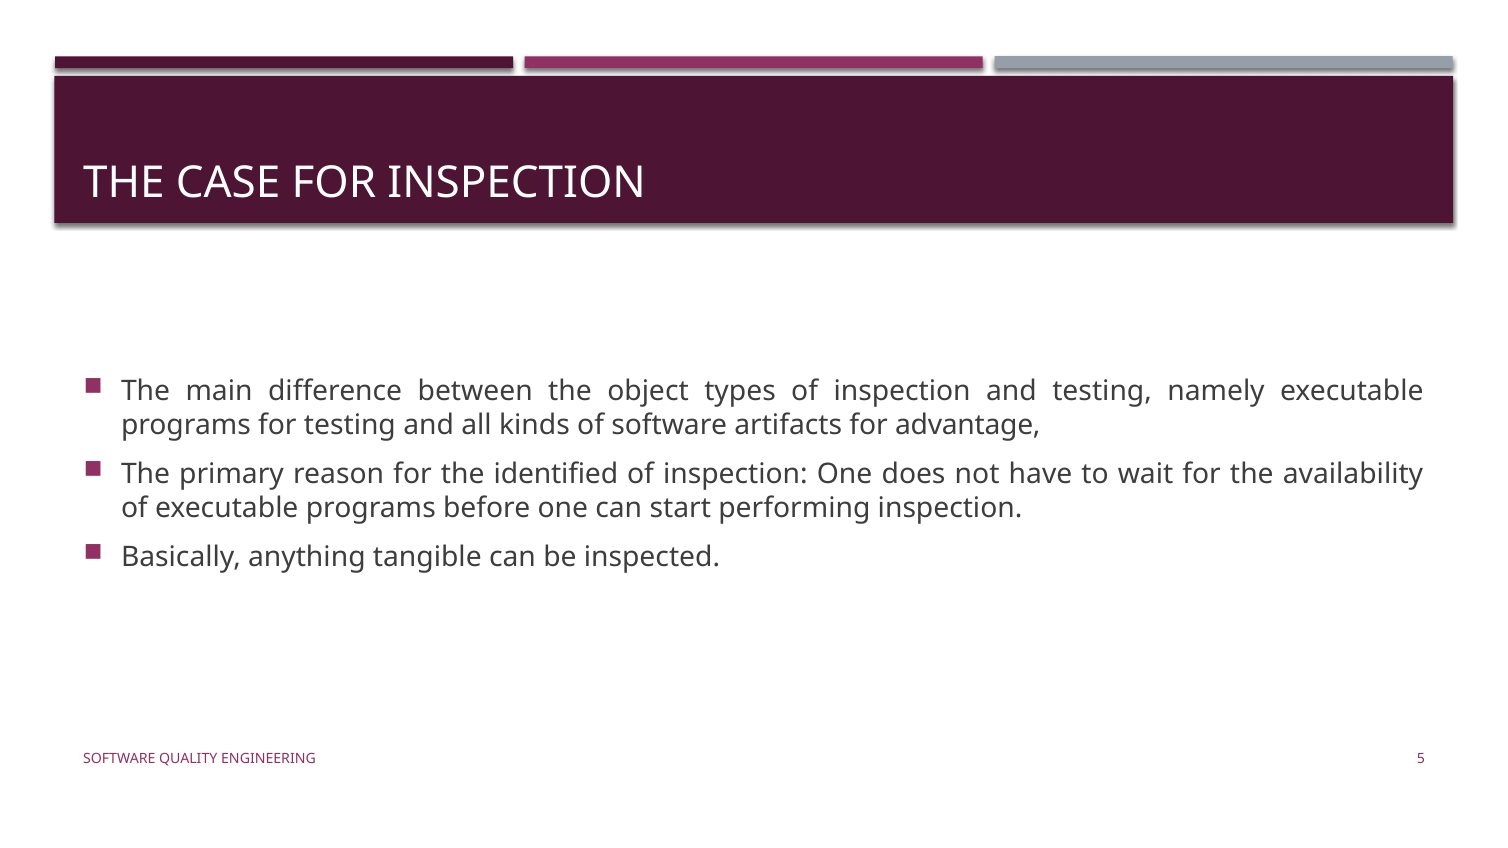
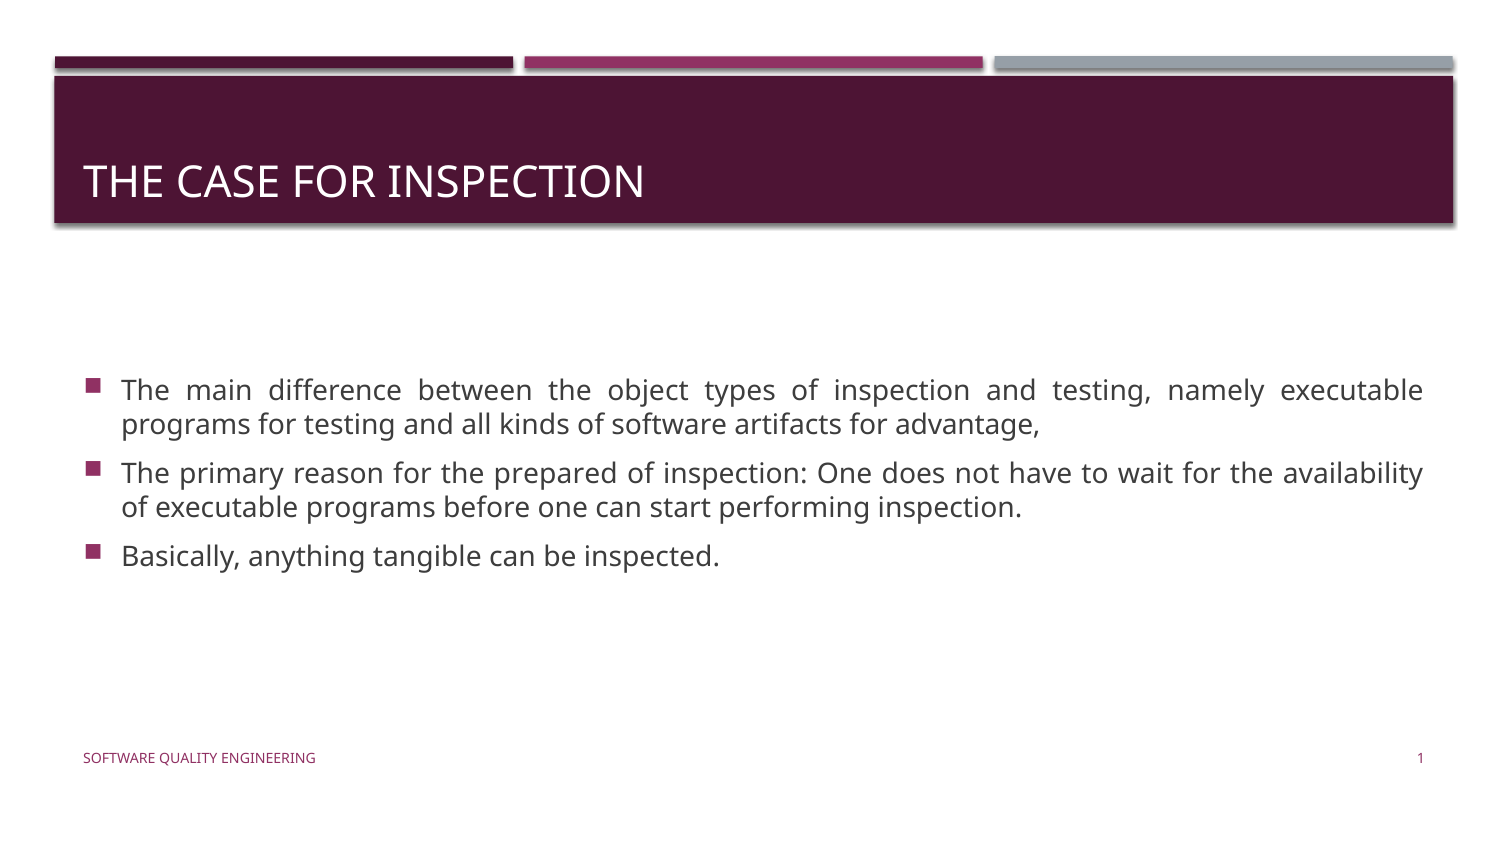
identified: identified -> prepared
5: 5 -> 1
